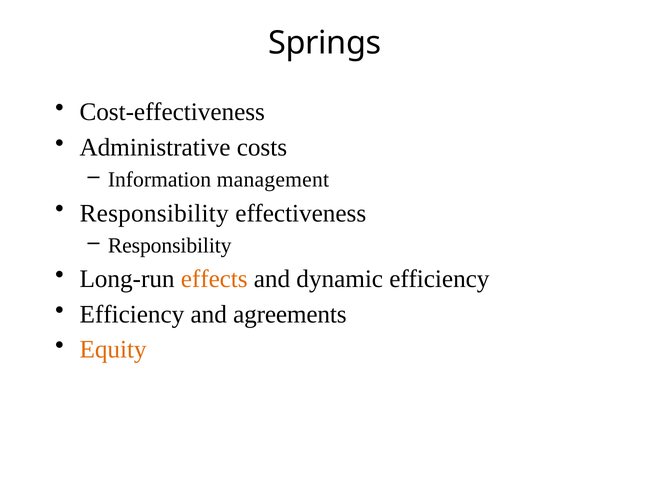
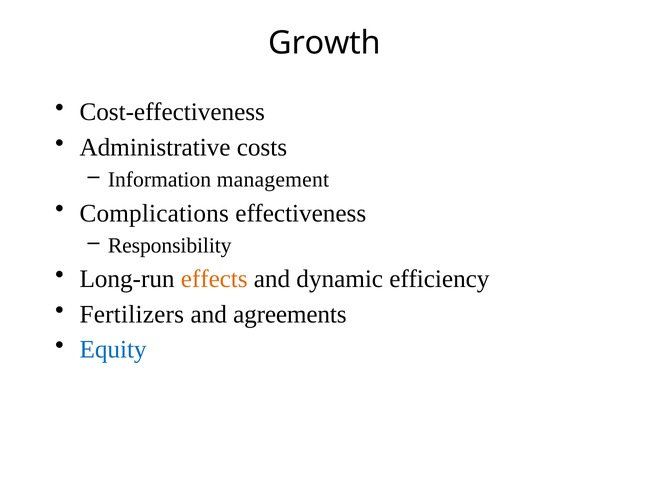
Springs: Springs -> Growth
Responsibility at (154, 213): Responsibility -> Complications
Efficiency at (132, 314): Efficiency -> Fertilizers
Equity colour: orange -> blue
